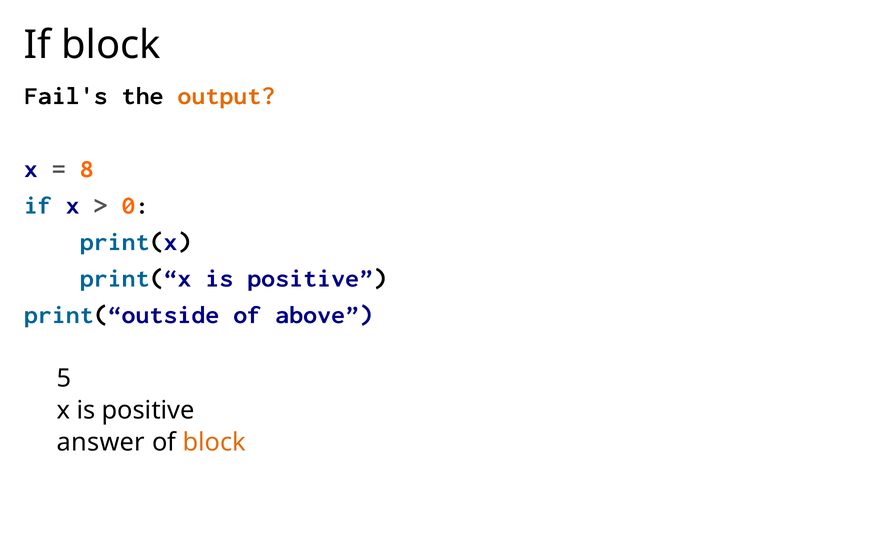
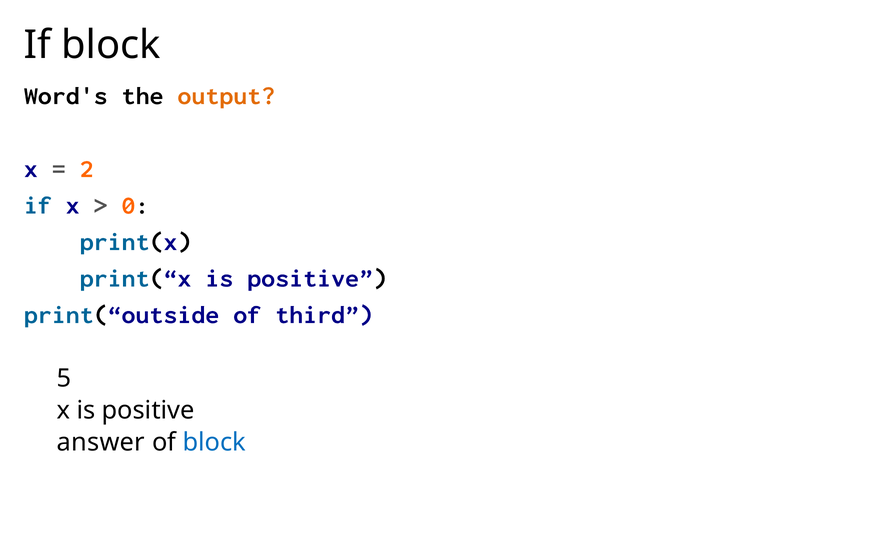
Fail's: Fail's -> Word's
8: 8 -> 2
above: above -> third
block at (214, 443) colour: orange -> blue
